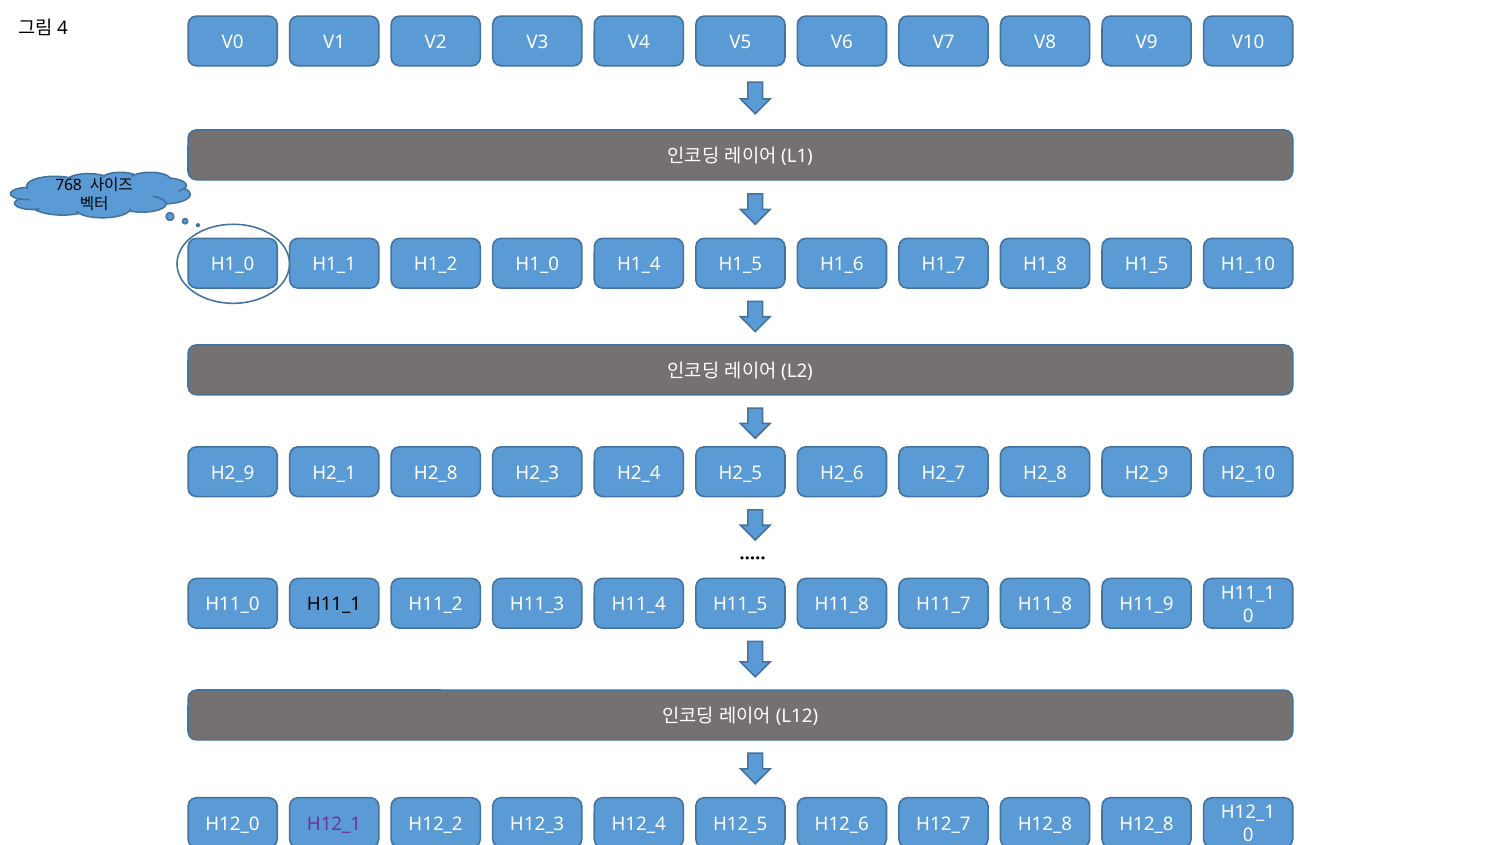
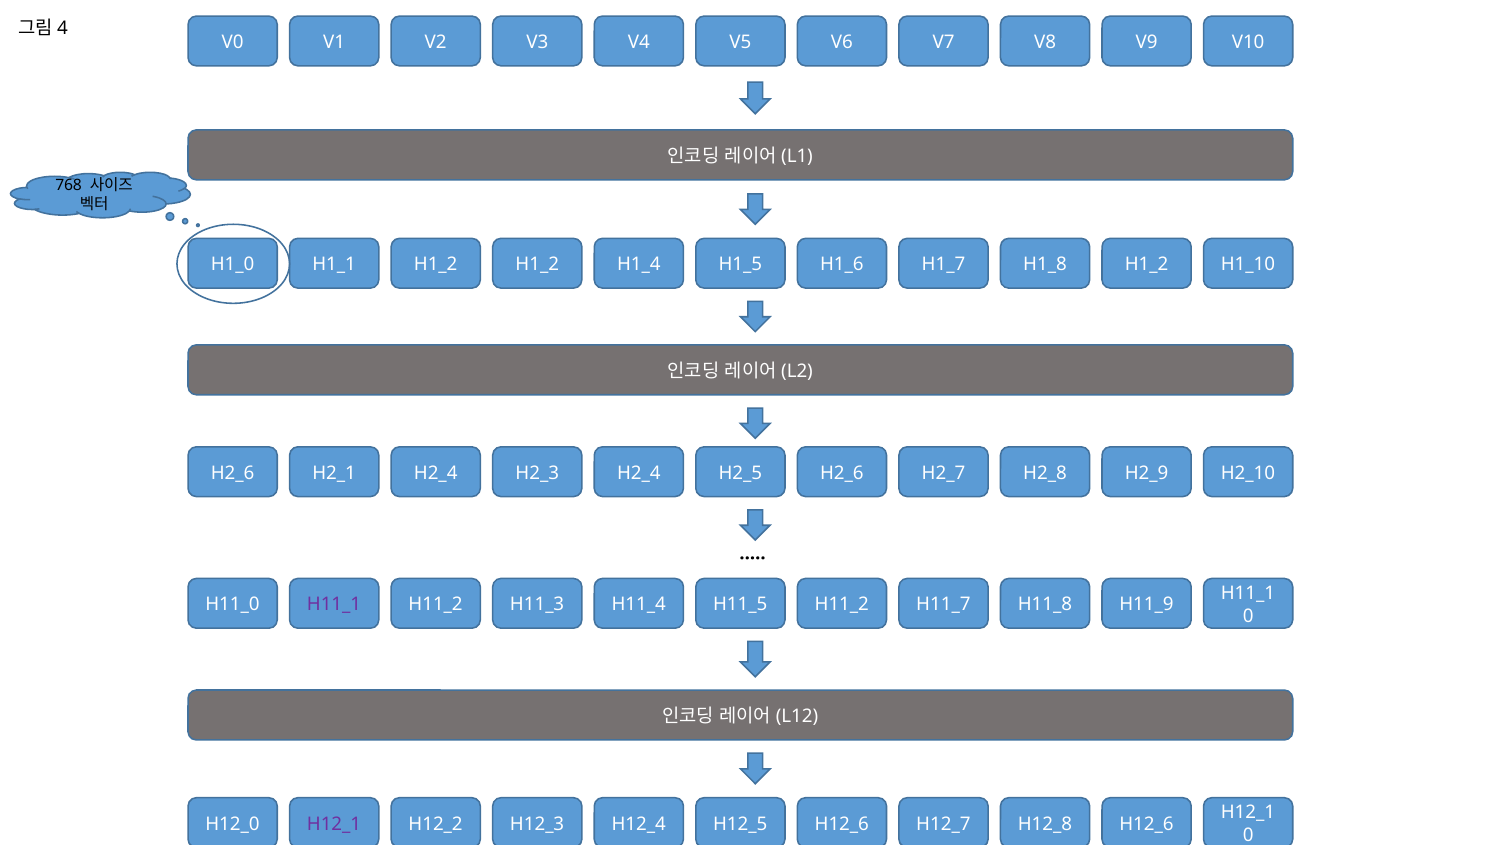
H1_2 H1_0: H1_0 -> H1_2
H1_8 H1_5: H1_5 -> H1_2
H2_9 at (233, 473): H2_9 -> H2_6
H2_1 H2_8: H2_8 -> H2_4
H11_1 at (334, 605) colour: black -> purple
H11_5 H11_8: H11_8 -> H11_2
H12_8 H12_8: H12_8 -> H12_6
